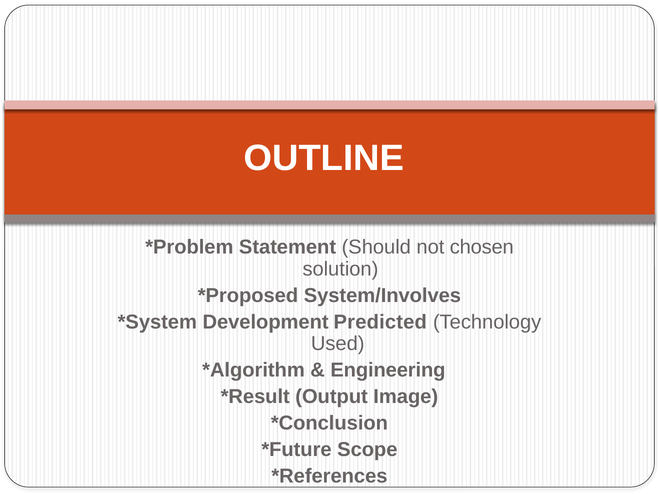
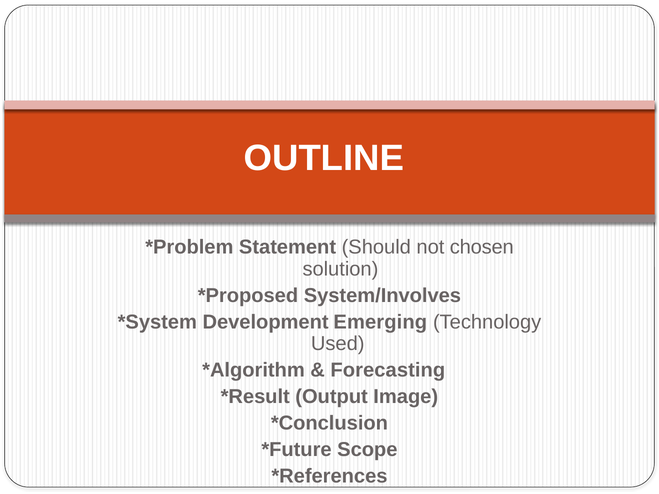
Predicted: Predicted -> Emerging
Engineering: Engineering -> Forecasting
